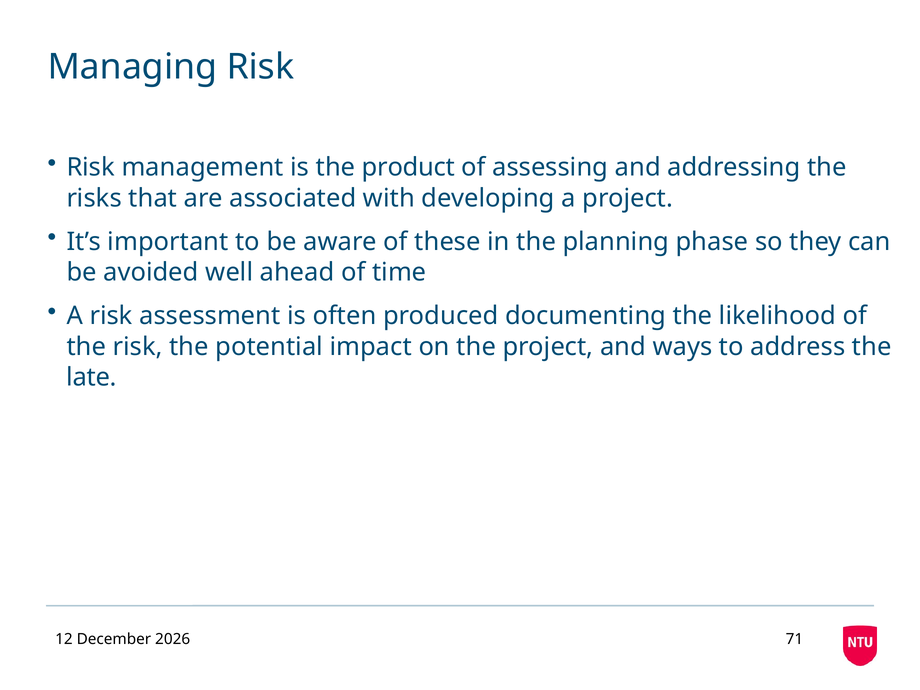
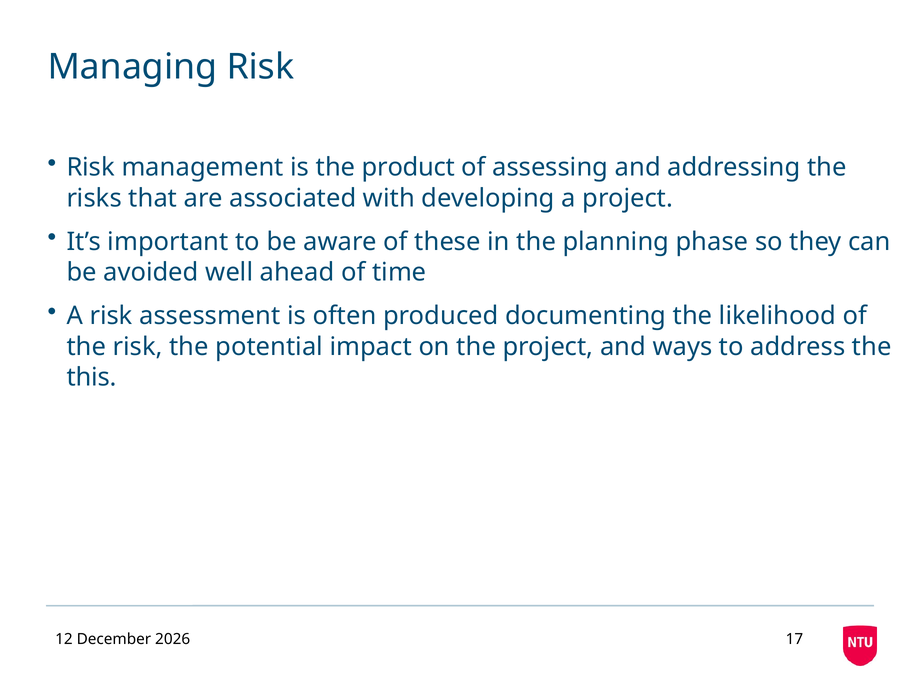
late: late -> this
71: 71 -> 17
